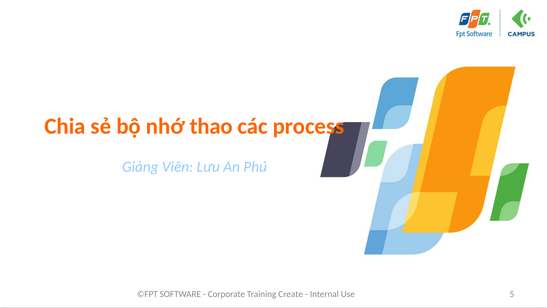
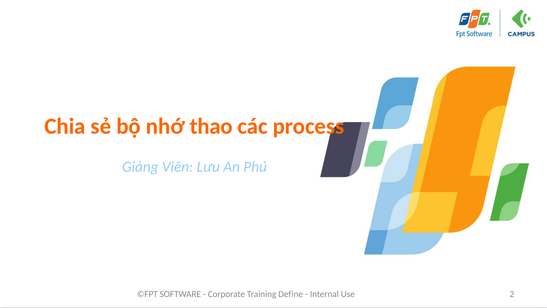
Create: Create -> Define
5: 5 -> 2
